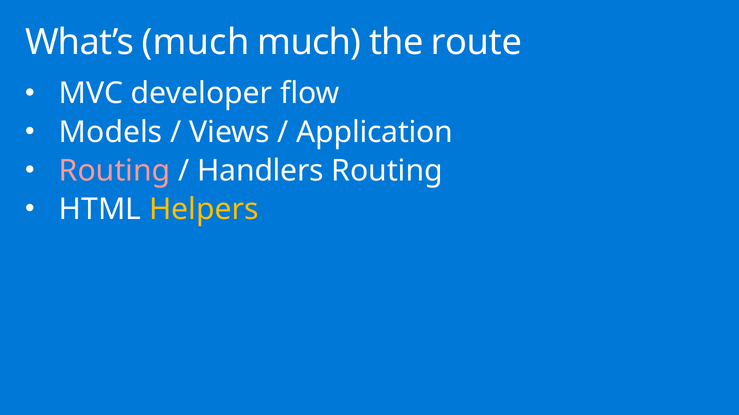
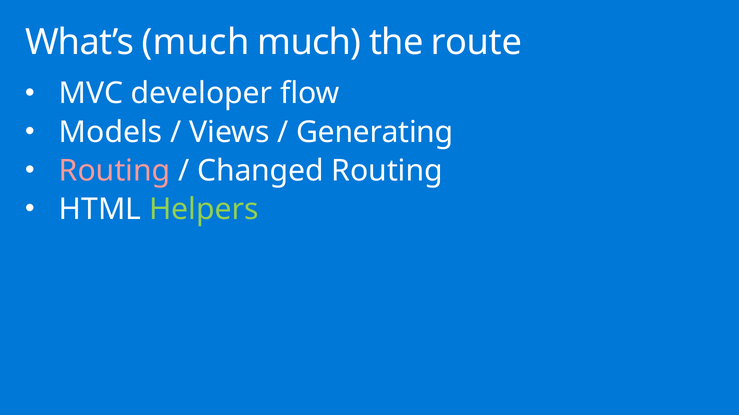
Application: Application -> Generating
Handlers: Handlers -> Changed
Helpers colour: yellow -> light green
